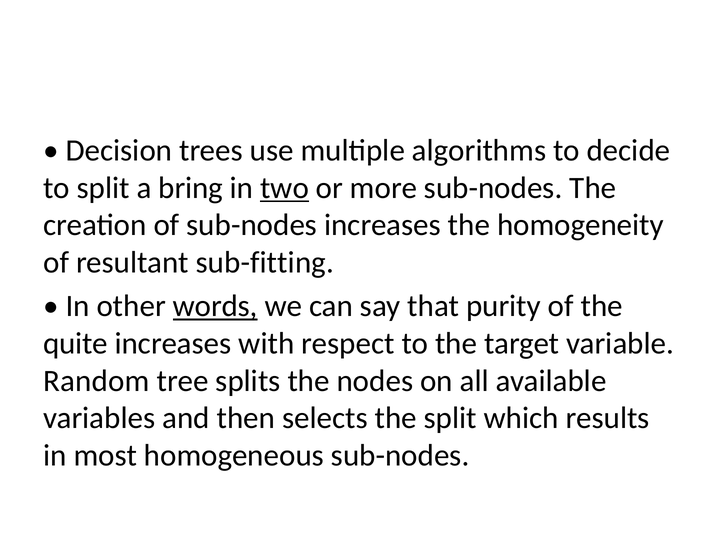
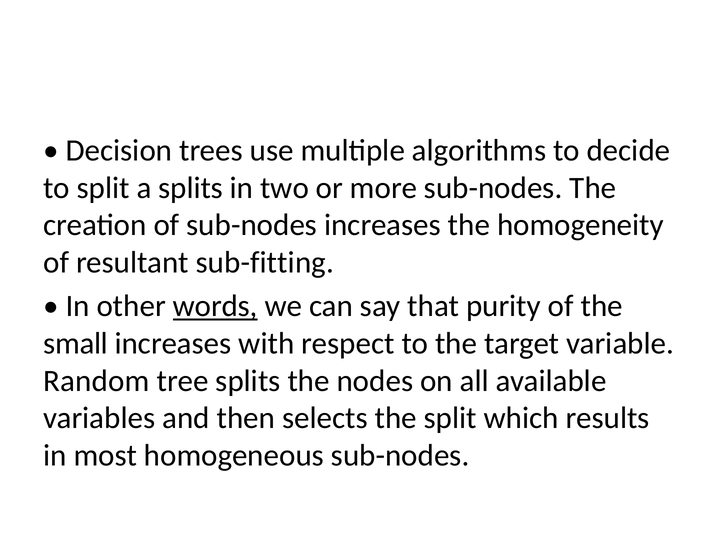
a bring: bring -> splits
two underline: present -> none
quite: quite -> small
